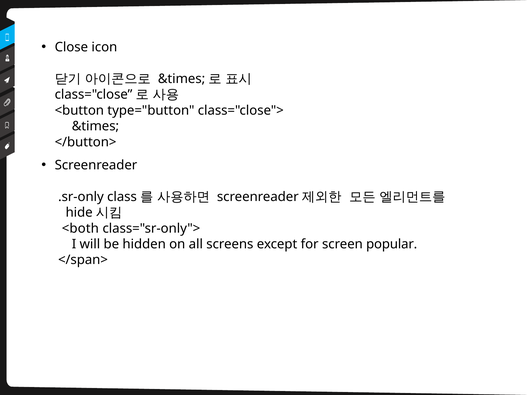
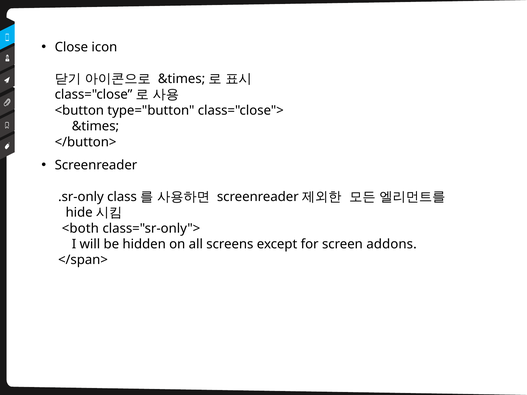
popular: popular -> addons
